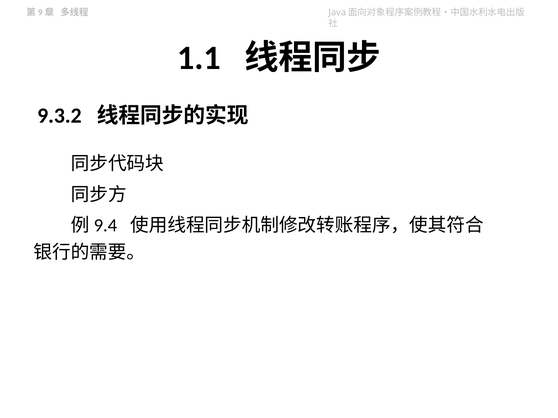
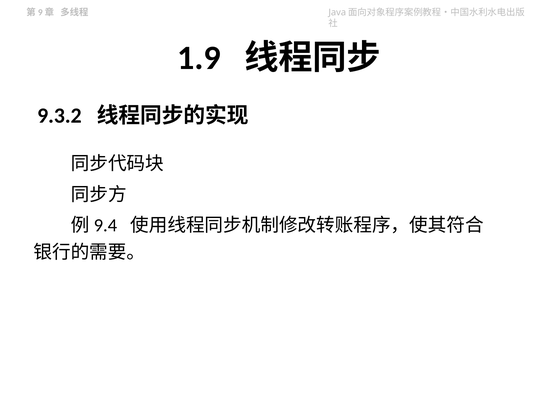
1.1: 1.1 -> 1.9
